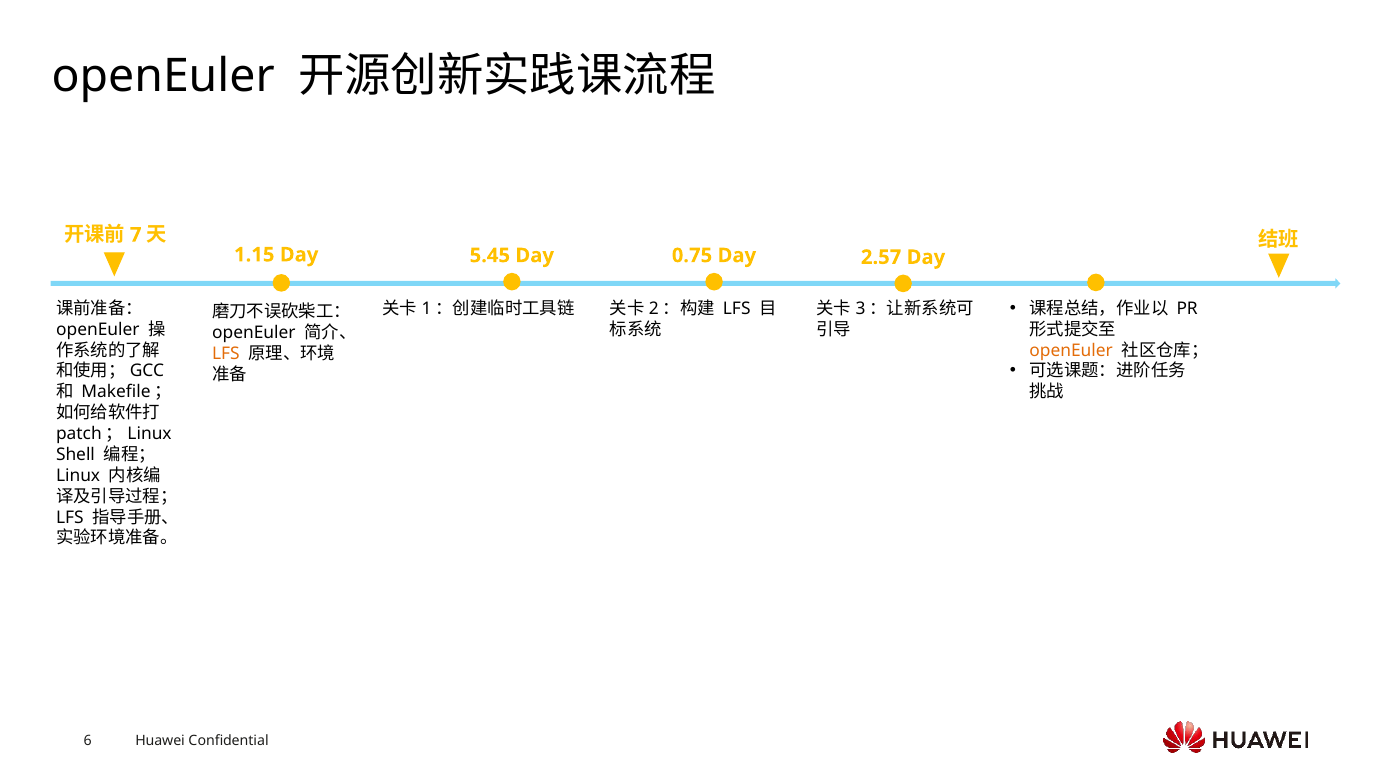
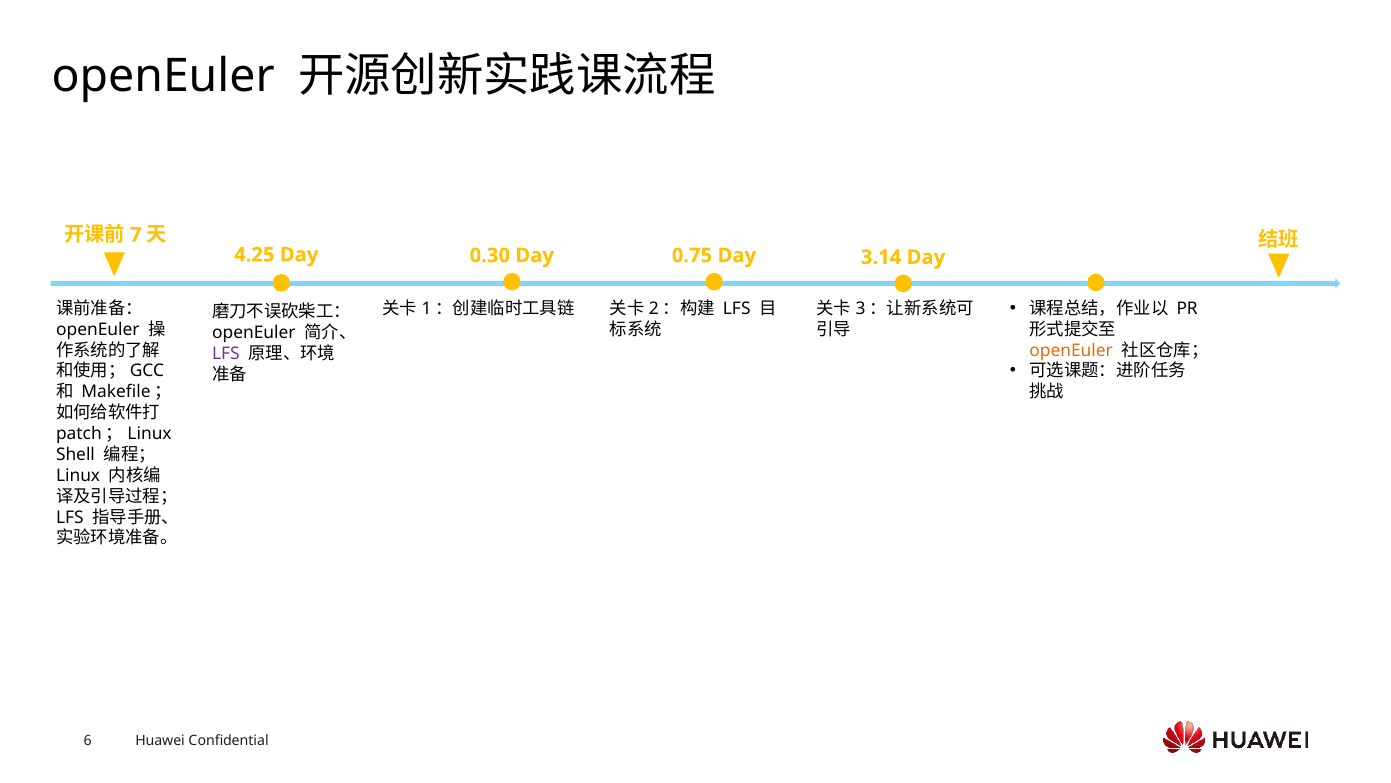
1.15: 1.15 -> 4.25
5.45: 5.45 -> 0.30
2.57: 2.57 -> 3.14
LFS at (226, 353) colour: orange -> purple
